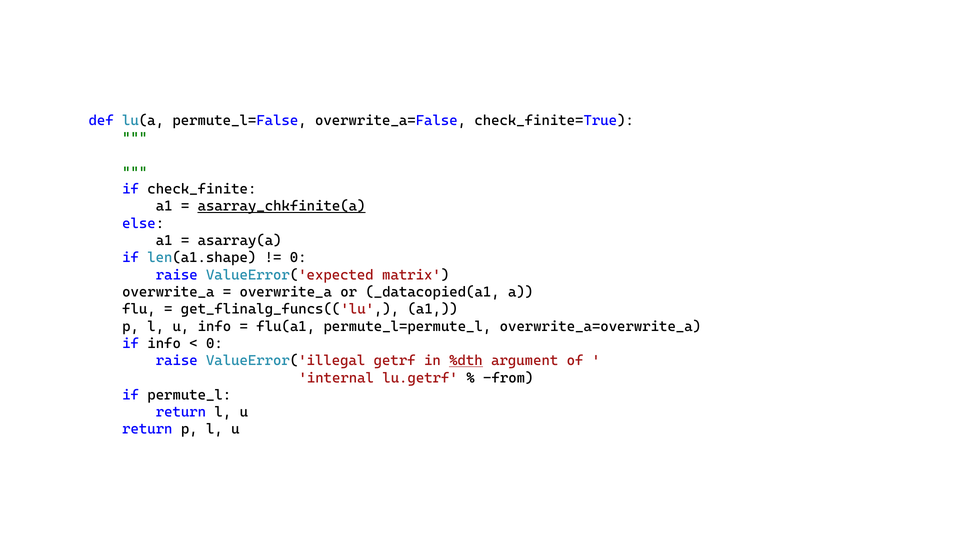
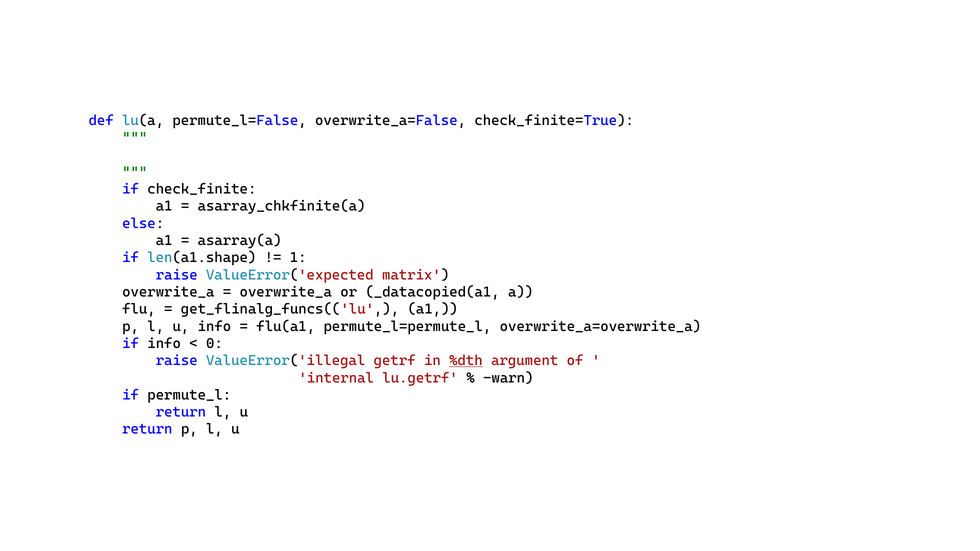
asarray_chkfinite(a underline: present -> none
0 at (298, 258): 0 -> 1
from: from -> warn
